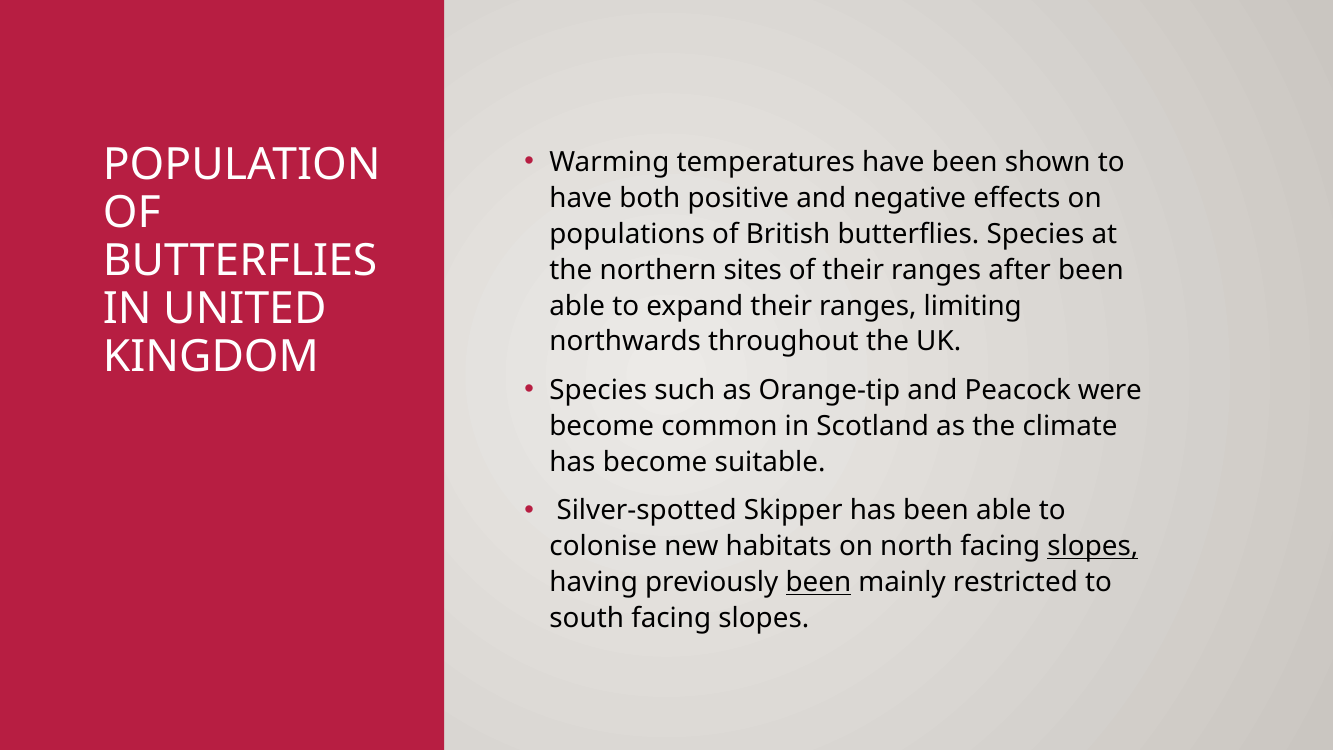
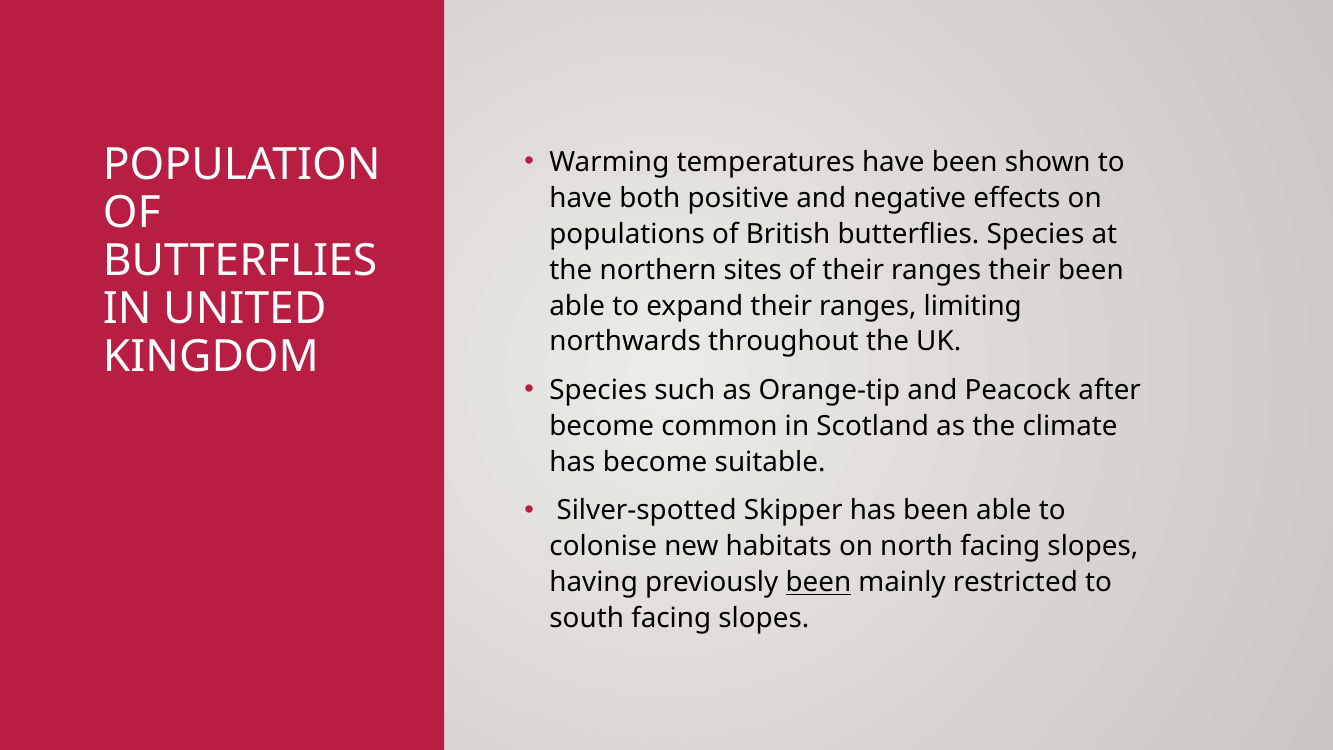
ranges after: after -> their
were: were -> after
slopes at (1093, 547) underline: present -> none
